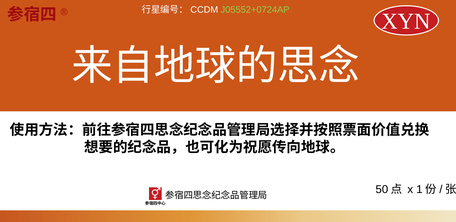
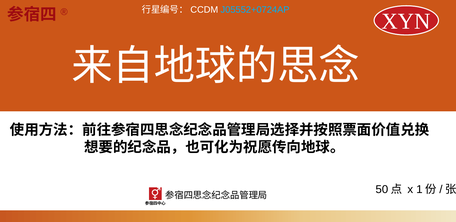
J05552+0724AP colour: light green -> light blue
